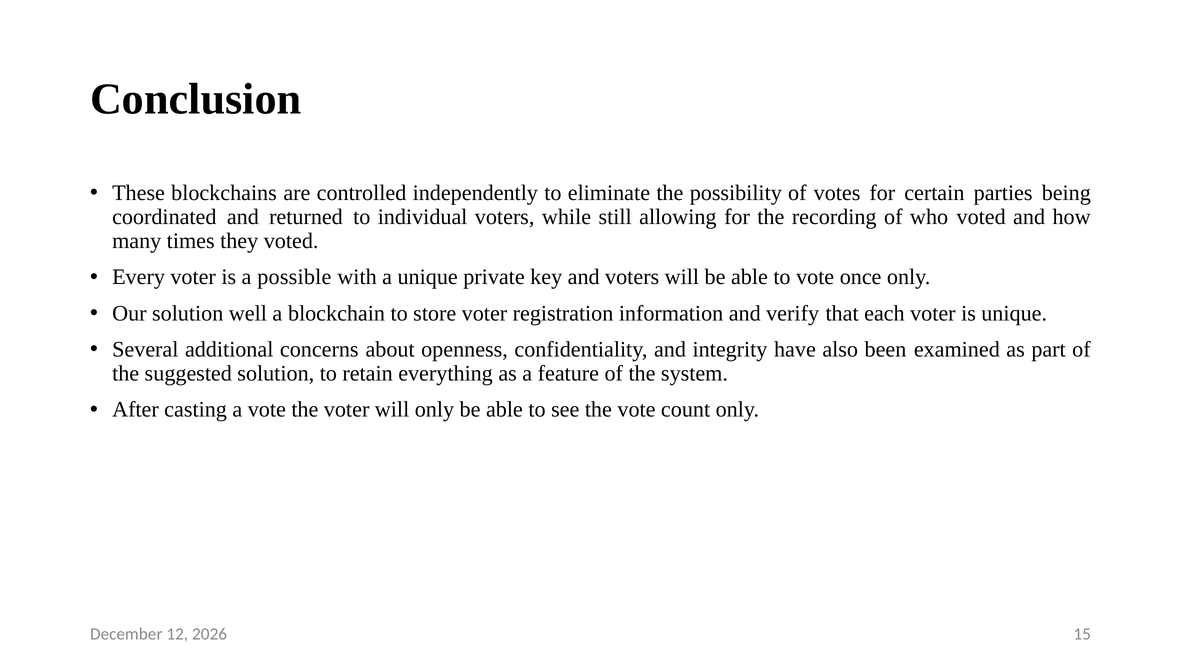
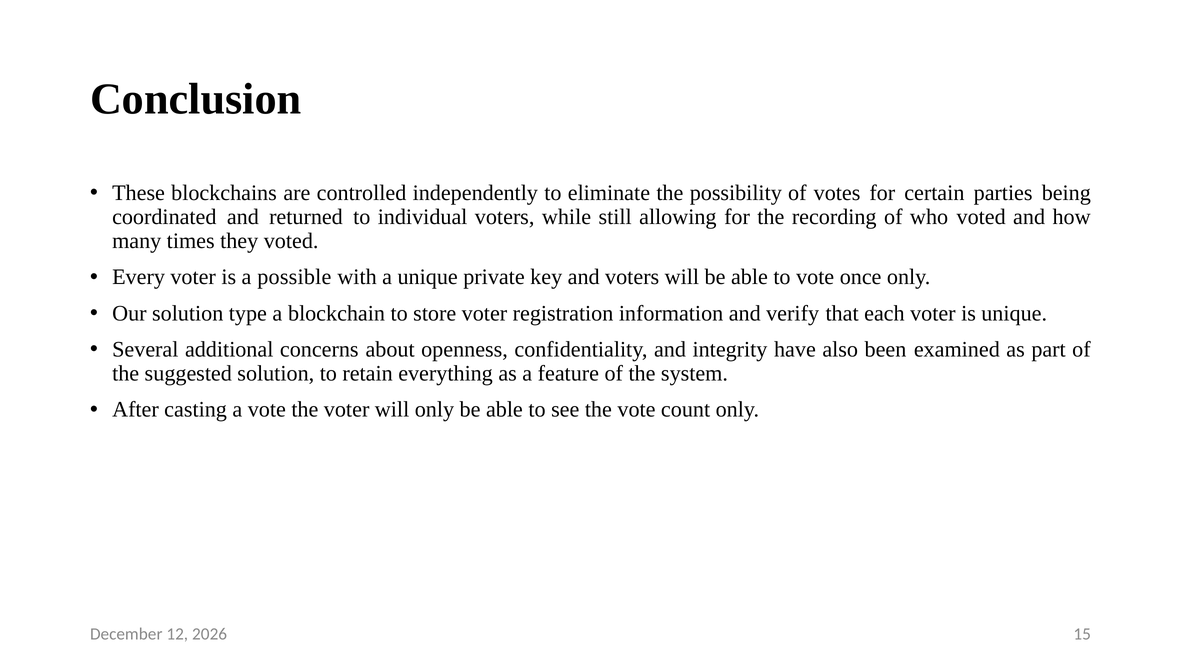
well: well -> type
